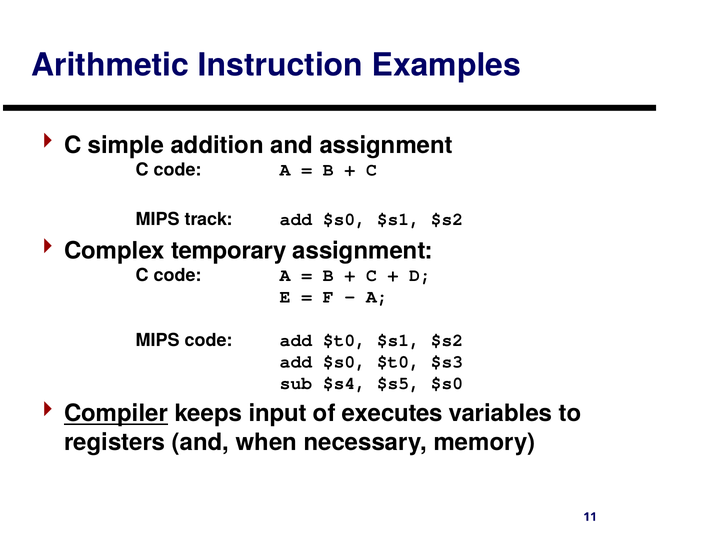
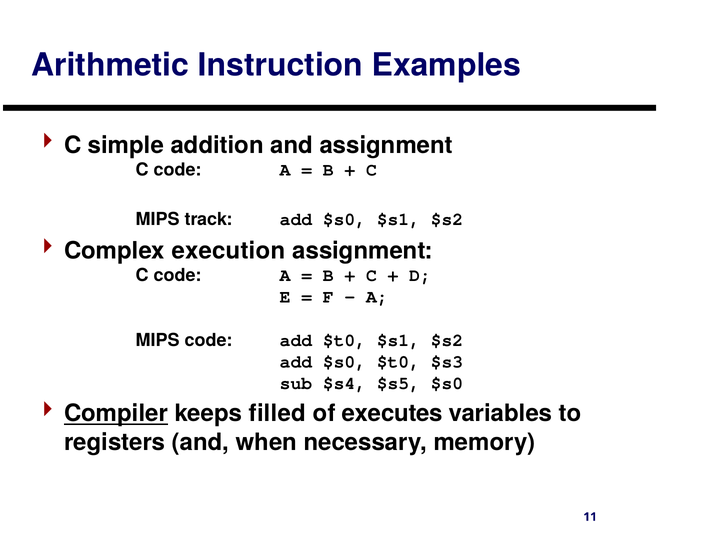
temporary: temporary -> execution
input: input -> filled
